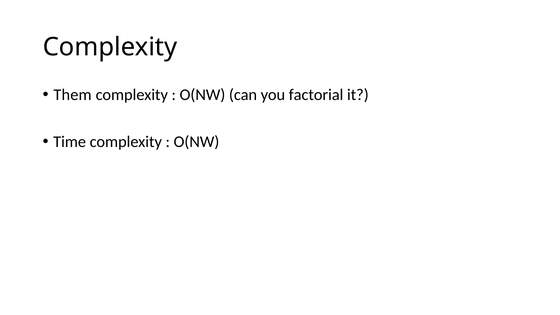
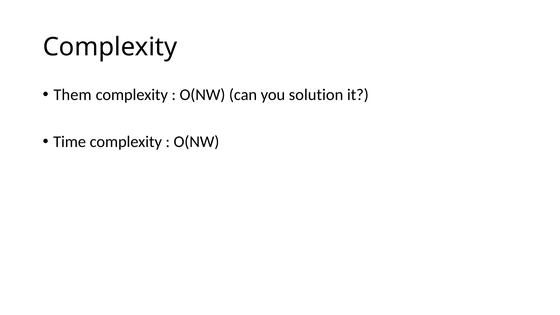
factorial: factorial -> solution
